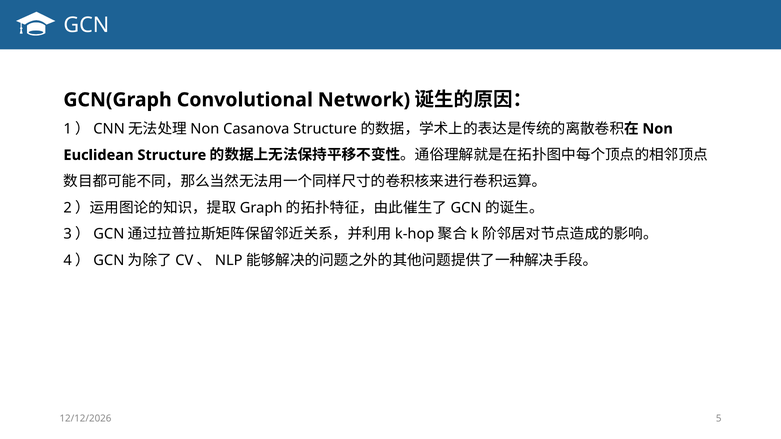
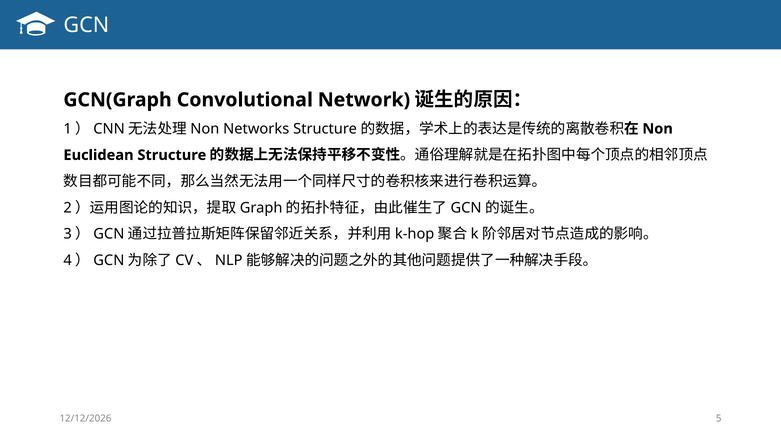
Casanova: Casanova -> Networks
